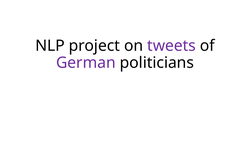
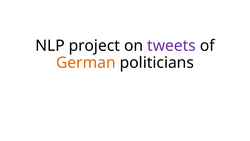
German colour: purple -> orange
